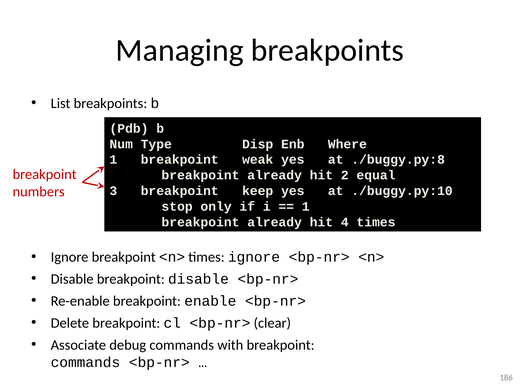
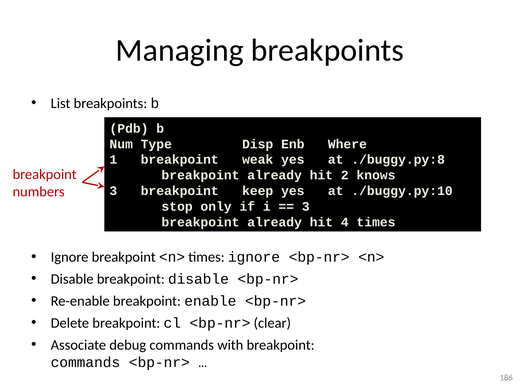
equal: equal -> knows
1 at (306, 206): 1 -> 3
